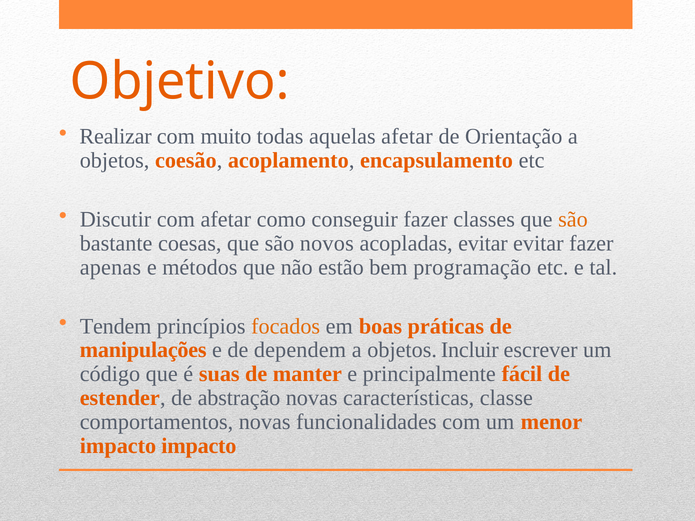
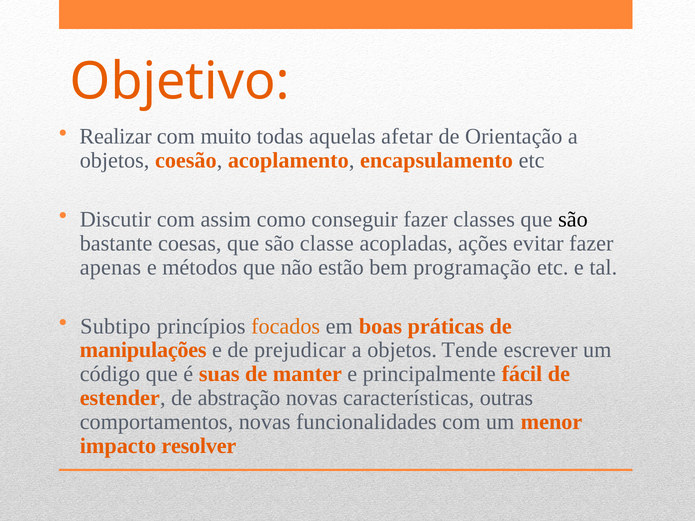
com afetar: afetar -> assim
são at (573, 220) colour: orange -> black
novos: novos -> classe
acopladas evitar: evitar -> ações
Tendem: Tendem -> Subtipo
dependem: dependem -> prejudicar
Incluir: Incluir -> Tende
classe: classe -> outras
impacto impacto: impacto -> resolver
